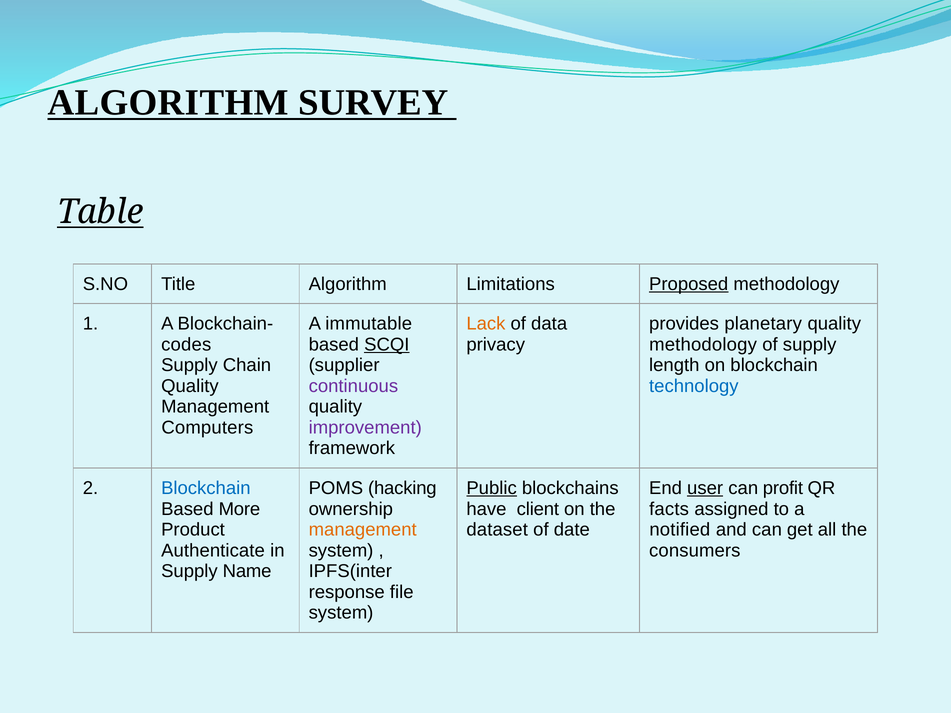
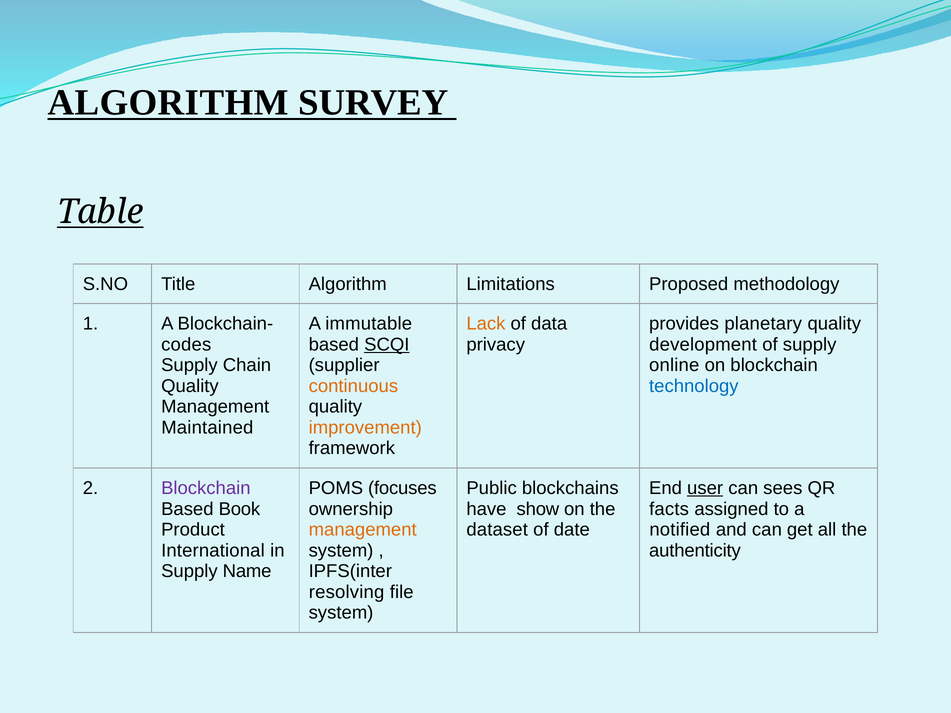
Proposed underline: present -> none
methodology at (703, 345): methodology -> development
length: length -> online
continuous colour: purple -> orange
Computers: Computers -> Maintained
improvement colour: purple -> orange
Blockchain at (206, 488) colour: blue -> purple
hacking: hacking -> focuses
Public underline: present -> none
profit: profit -> sees
More: More -> Book
client: client -> show
Authenticate: Authenticate -> International
consumers: consumers -> authenticity
response: response -> resolving
